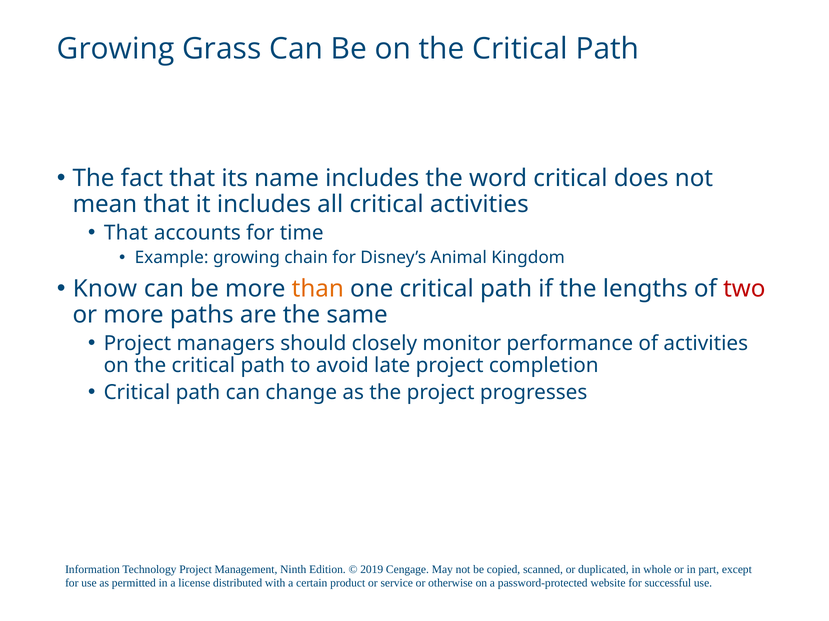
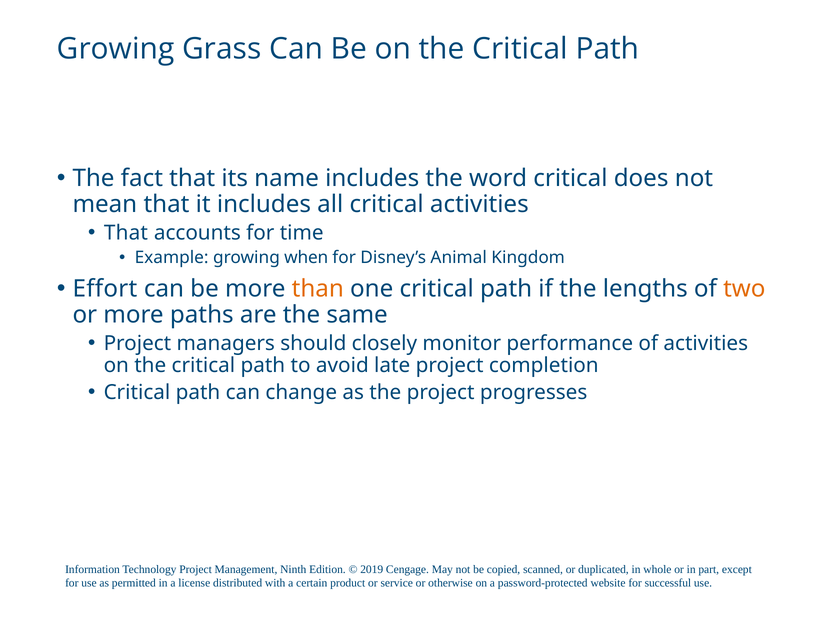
chain: chain -> when
Know: Know -> Effort
two colour: red -> orange
